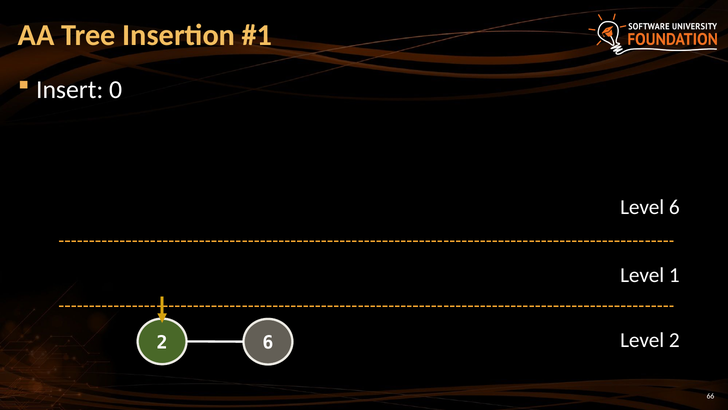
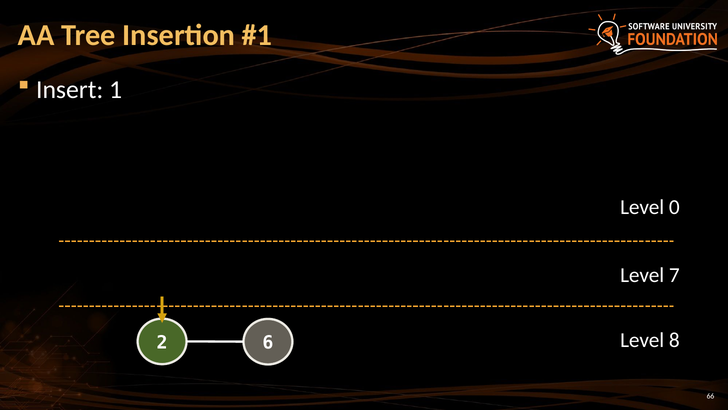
0: 0 -> 1
Level 6: 6 -> 0
1: 1 -> 7
Level 2: 2 -> 8
